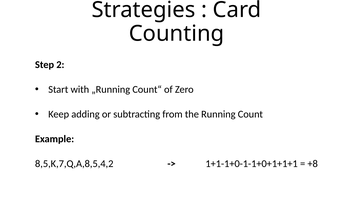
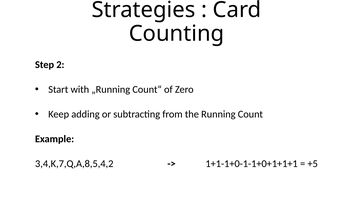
8,5,K,7,Q,A,8,5,4,2: 8,5,K,7,Q,A,8,5,4,2 -> 3,4,K,7,Q,A,8,5,4,2
+8: +8 -> +5
